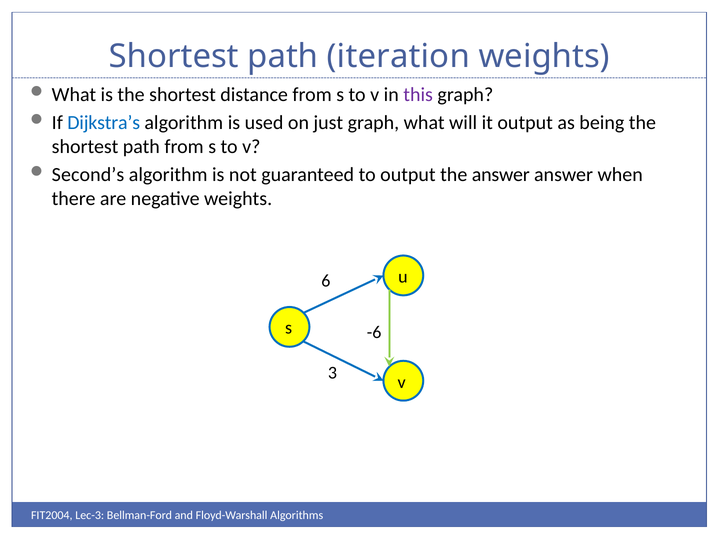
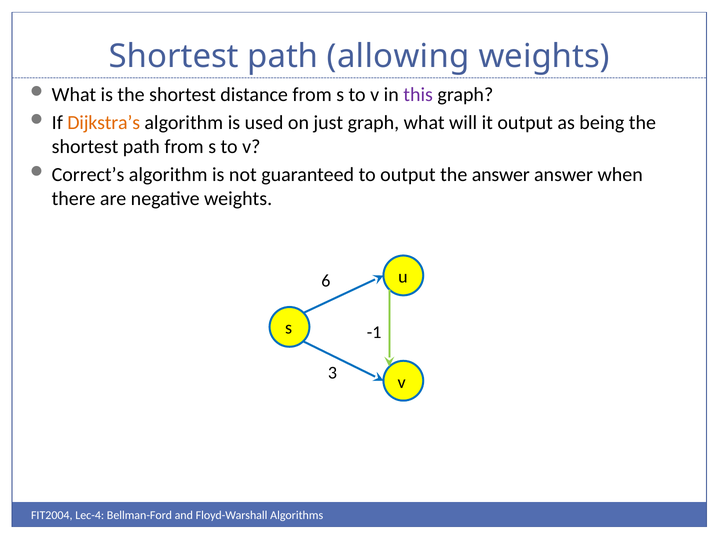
iteration: iteration -> allowing
Dijkstra’s colour: blue -> orange
Second’s: Second’s -> Correct’s
-6: -6 -> -1
Lec-3: Lec-3 -> Lec-4
